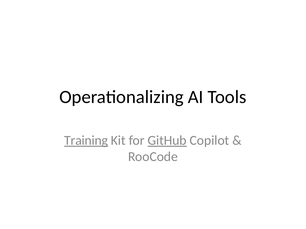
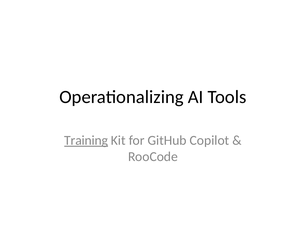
GitHub underline: present -> none
